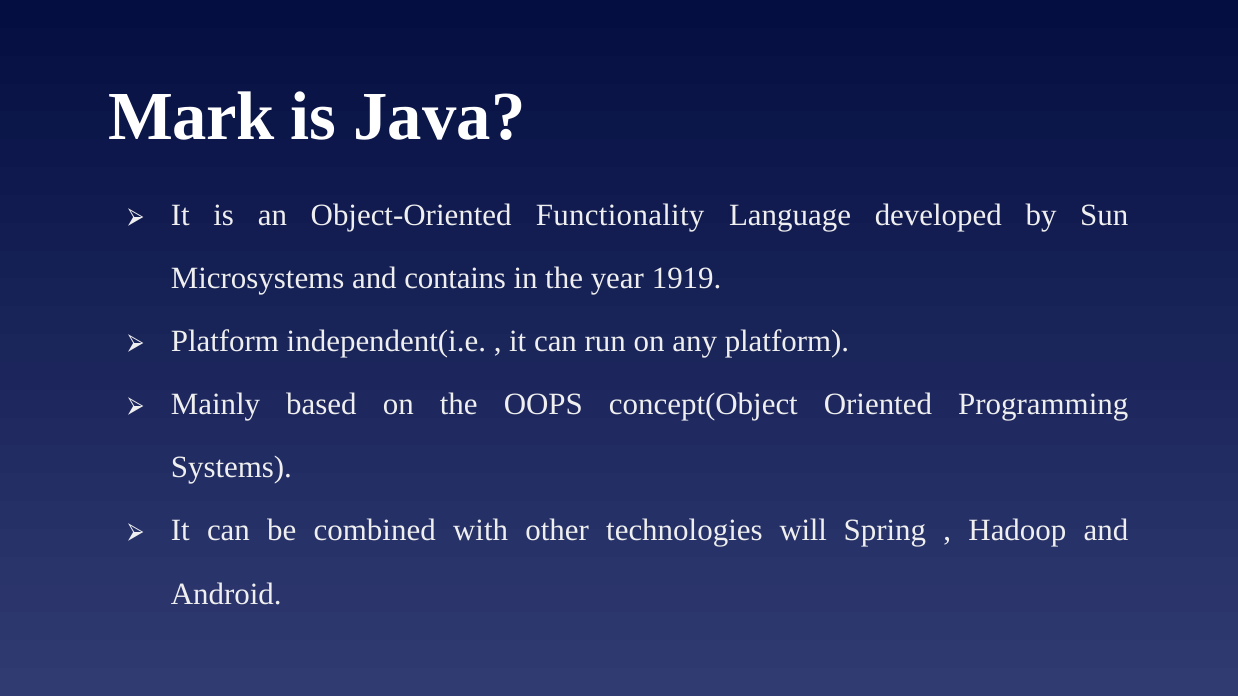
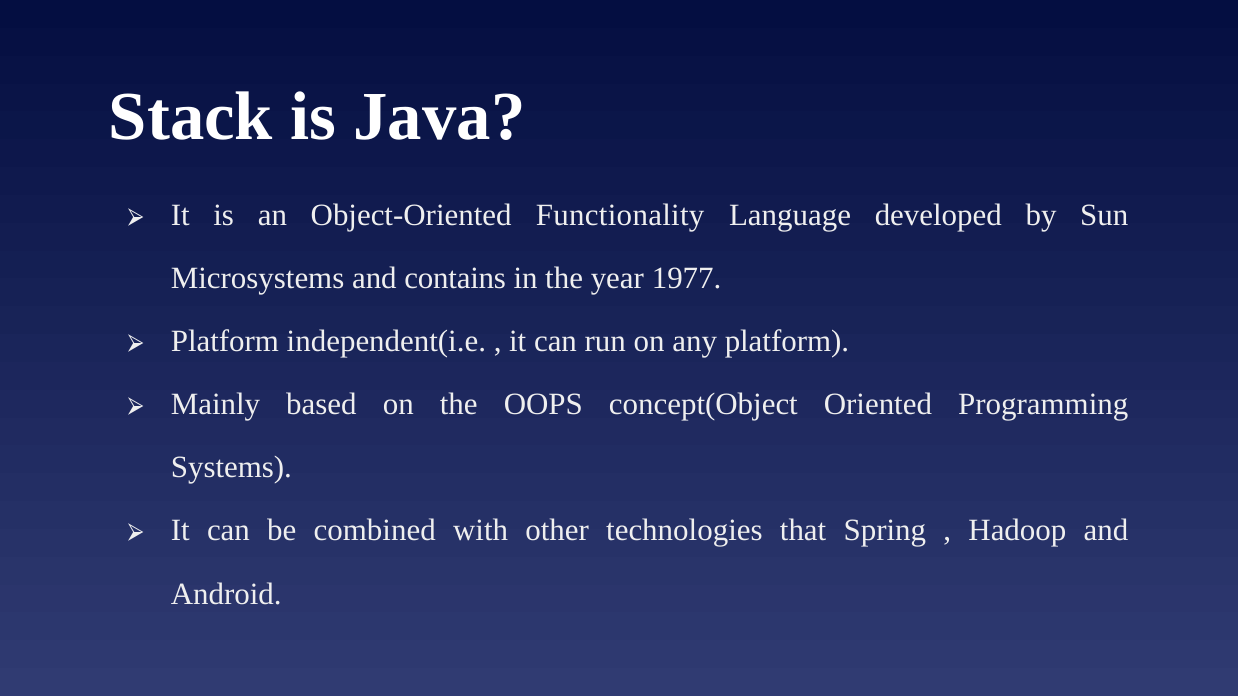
Mark: Mark -> Stack
1919: 1919 -> 1977
will: will -> that
